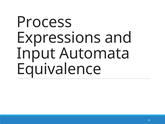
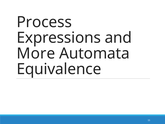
Input: Input -> More
